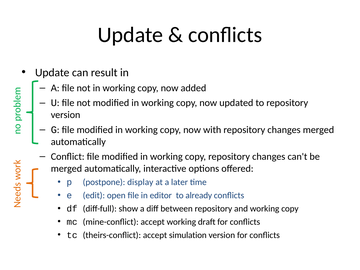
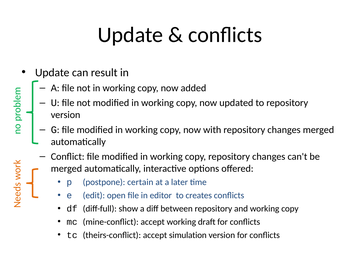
display: display -> certain
already: already -> creates
